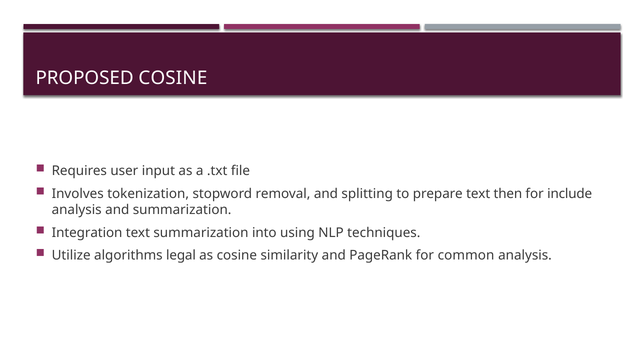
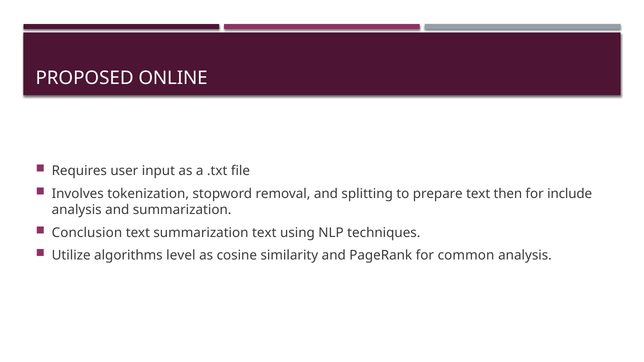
PROPOSED COSINE: COSINE -> ONLINE
Integration: Integration -> Conclusion
summarization into: into -> text
legal: legal -> level
